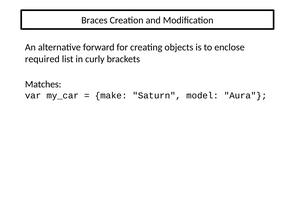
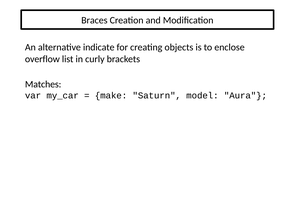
forward: forward -> indicate
required: required -> overflow
